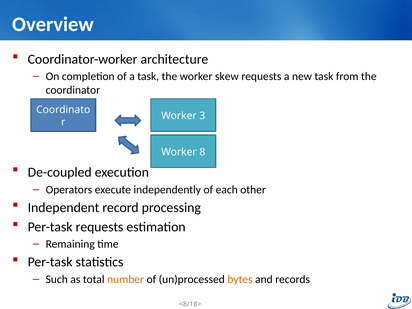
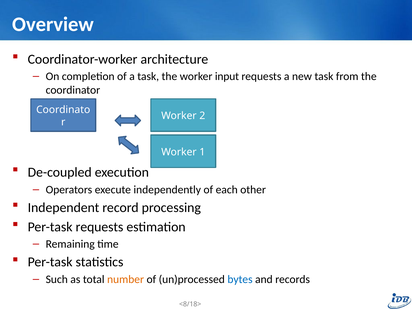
skew: skew -> input
3: 3 -> 2
8: 8 -> 1
bytes colour: orange -> blue
